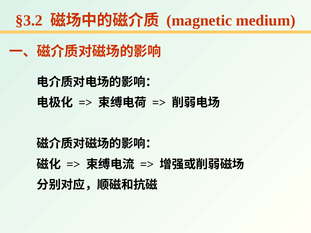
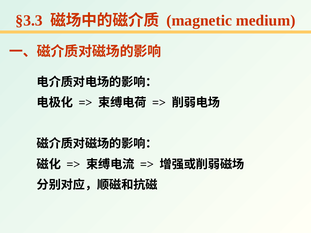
§3.2: §3.2 -> §3.3
